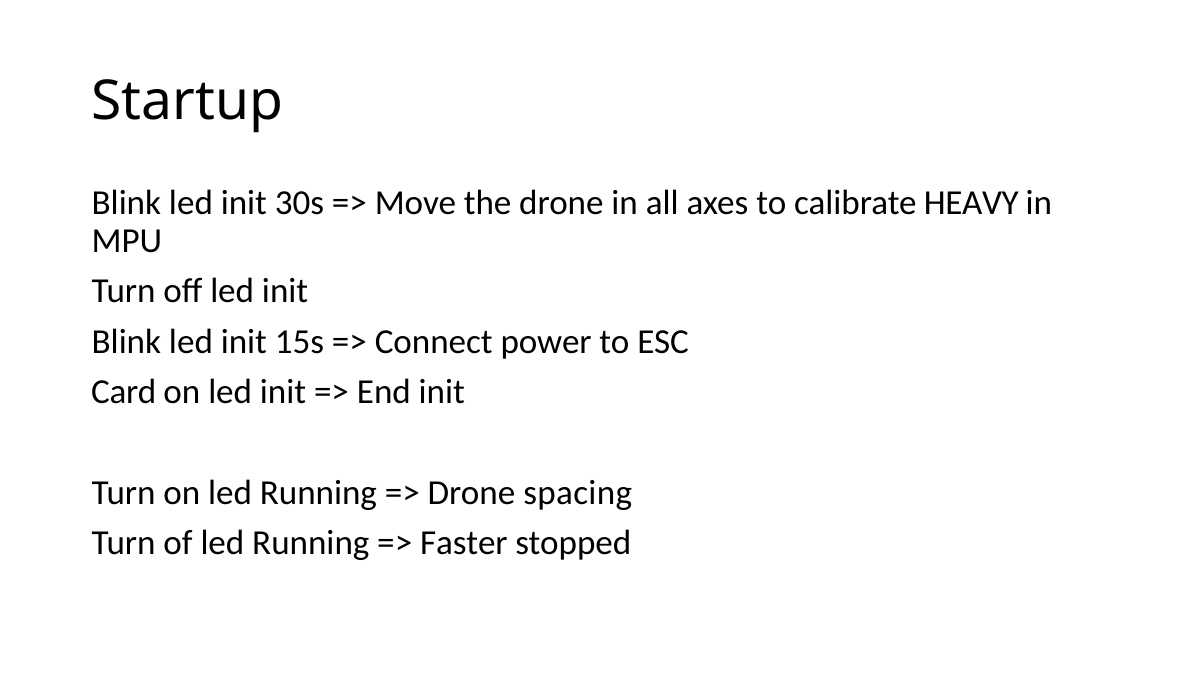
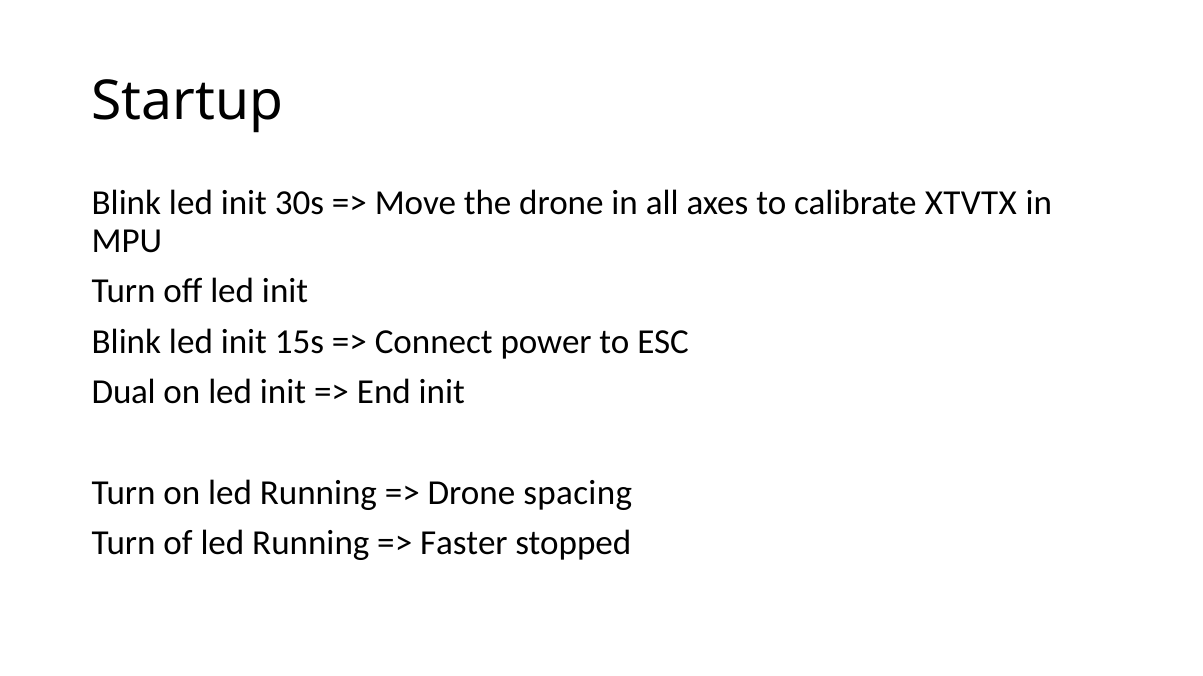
HEAVY: HEAVY -> XTVTX
Card: Card -> Dual
